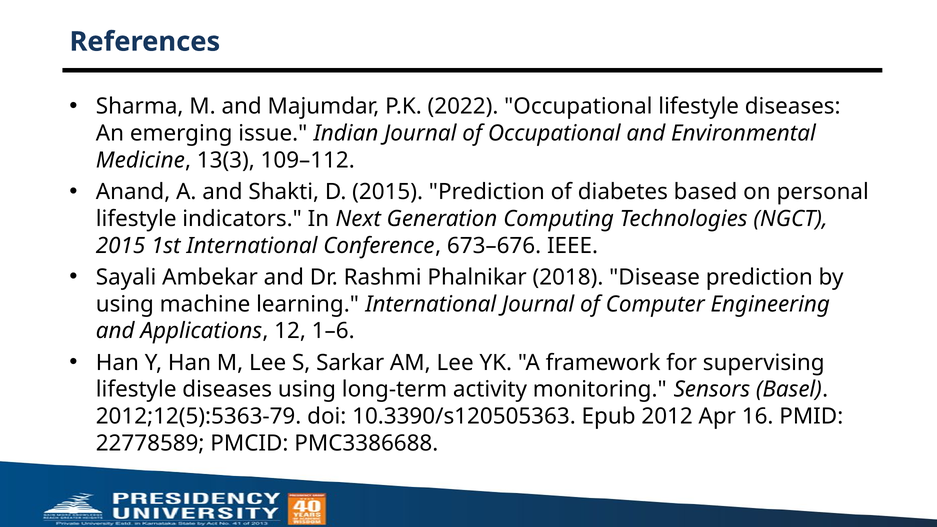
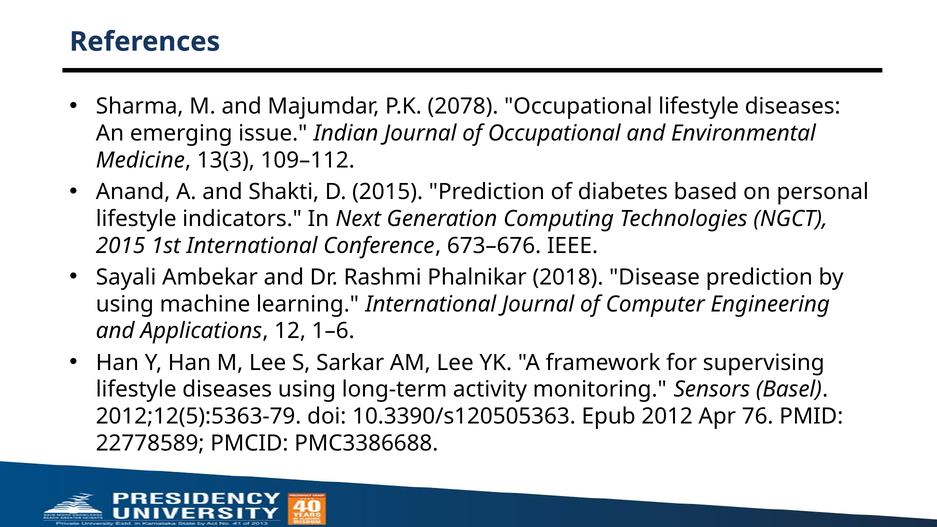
2022: 2022 -> 2078
16: 16 -> 76
